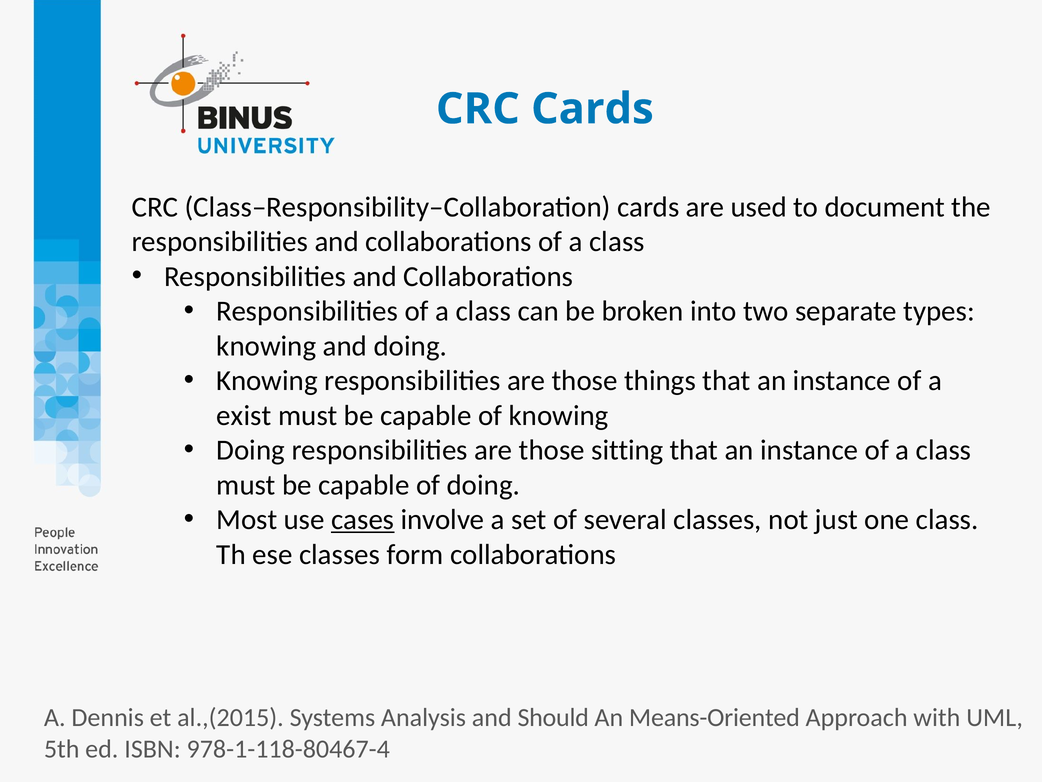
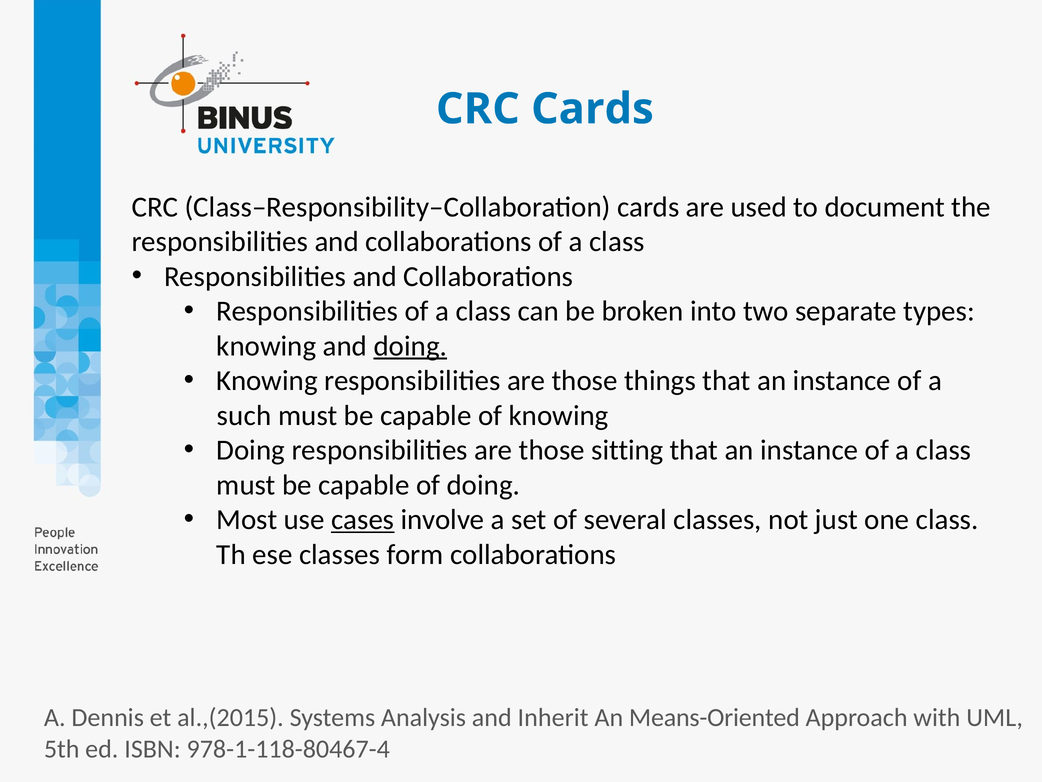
doing at (410, 346) underline: none -> present
exist: exist -> such
Should: Should -> Inherit
